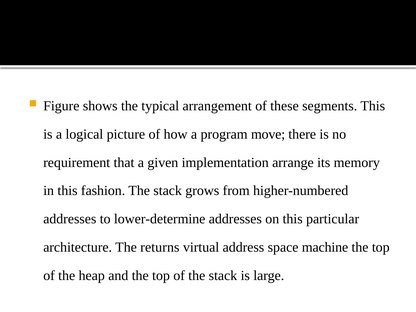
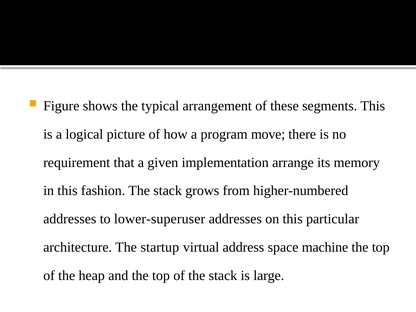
lower-determine: lower-determine -> lower-superuser
returns: returns -> startup
